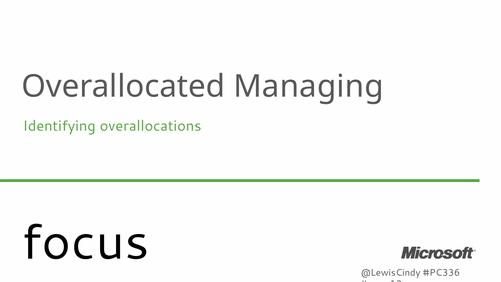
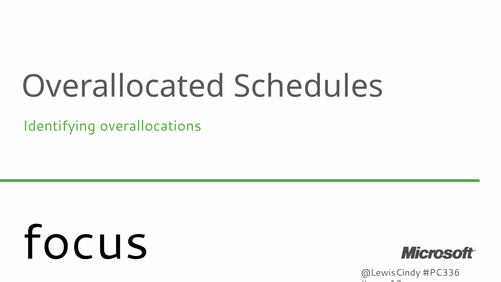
Managing: Managing -> Schedules
